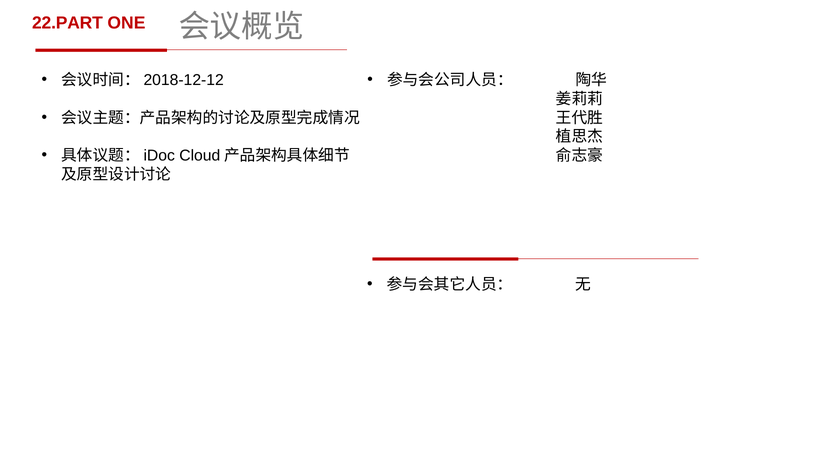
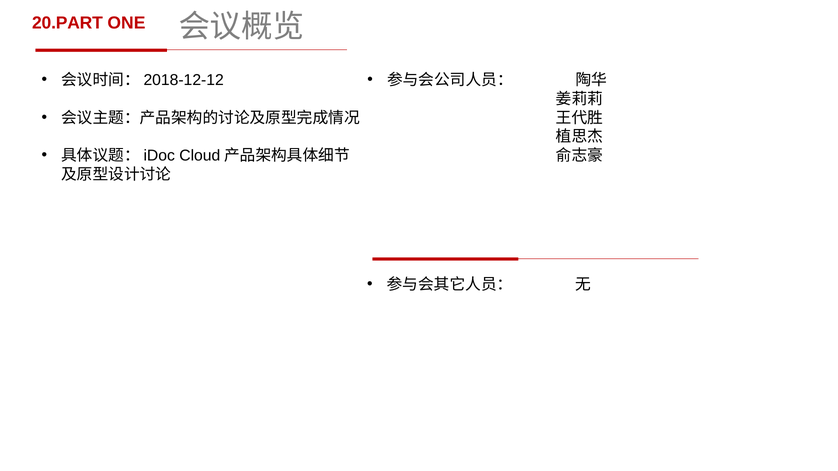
22.PART: 22.PART -> 20.PART
